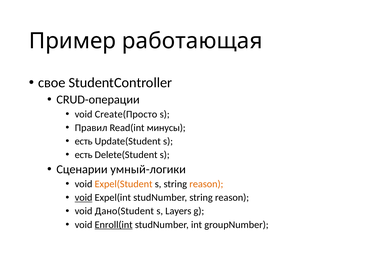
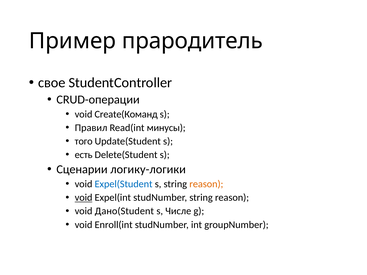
работающая: работающая -> прародитель
Create(Просто: Create(Просто -> Create(Команд
есть at (84, 141): есть -> того
умный-логики: умный-логики -> логику-логики
Expel(Student colour: orange -> blue
Layers: Layers -> Числе
Enroll(int underline: present -> none
